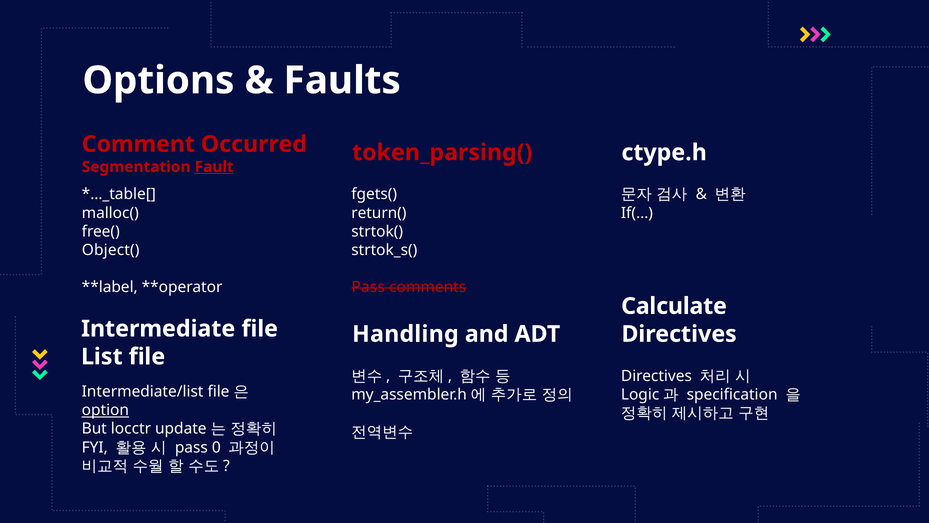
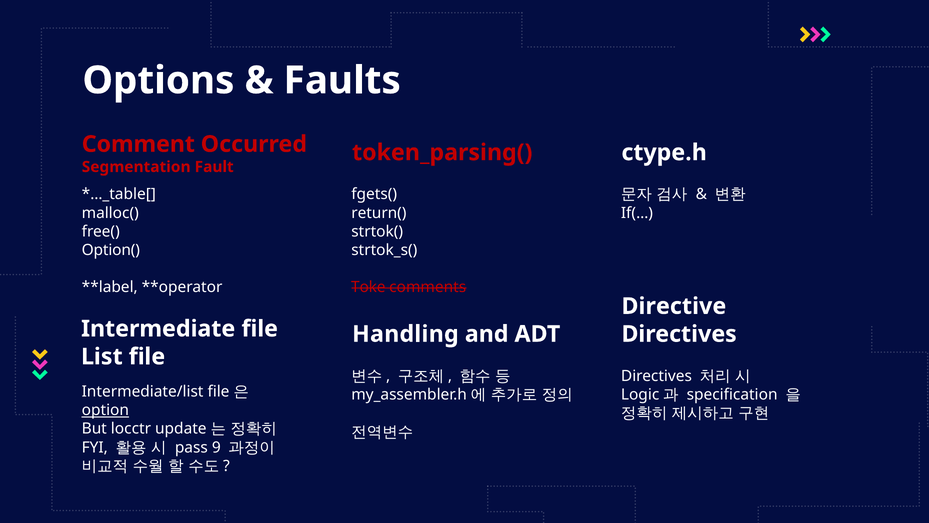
Fault underline: present -> none
Object(: Object( -> Option(
Pass at (368, 287): Pass -> Toke
Calculate: Calculate -> Directive
0: 0 -> 9
